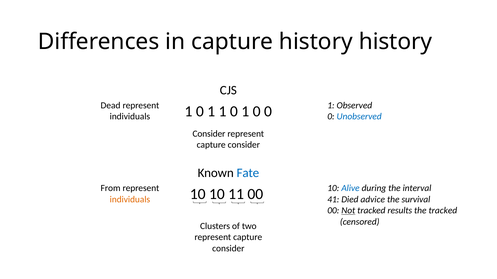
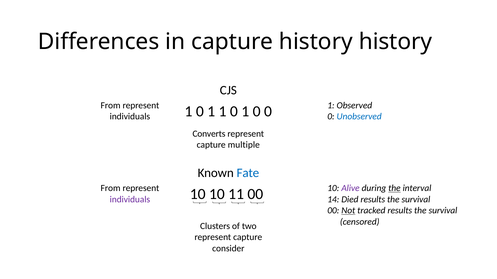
Dead at (111, 106): Dead -> From
Consider at (209, 134): Consider -> Converts
consider at (244, 145): consider -> multiple
Alive colour: blue -> purple
the at (394, 189) underline: none -> present
individuals at (130, 200) colour: orange -> purple
41: 41 -> 14
Died advice: advice -> results
tracked at (443, 211): tracked -> survival
